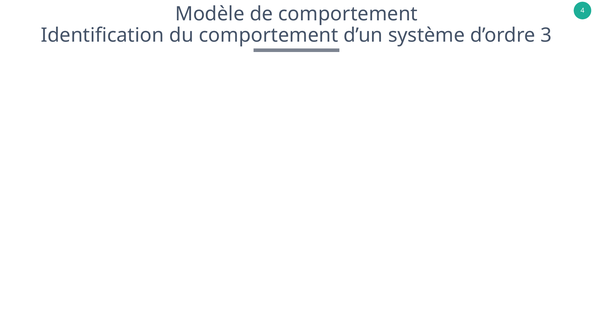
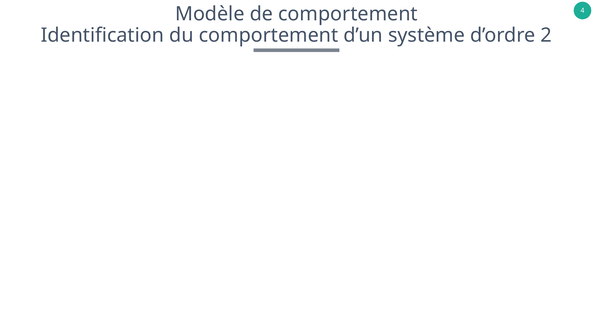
3: 3 -> 2
